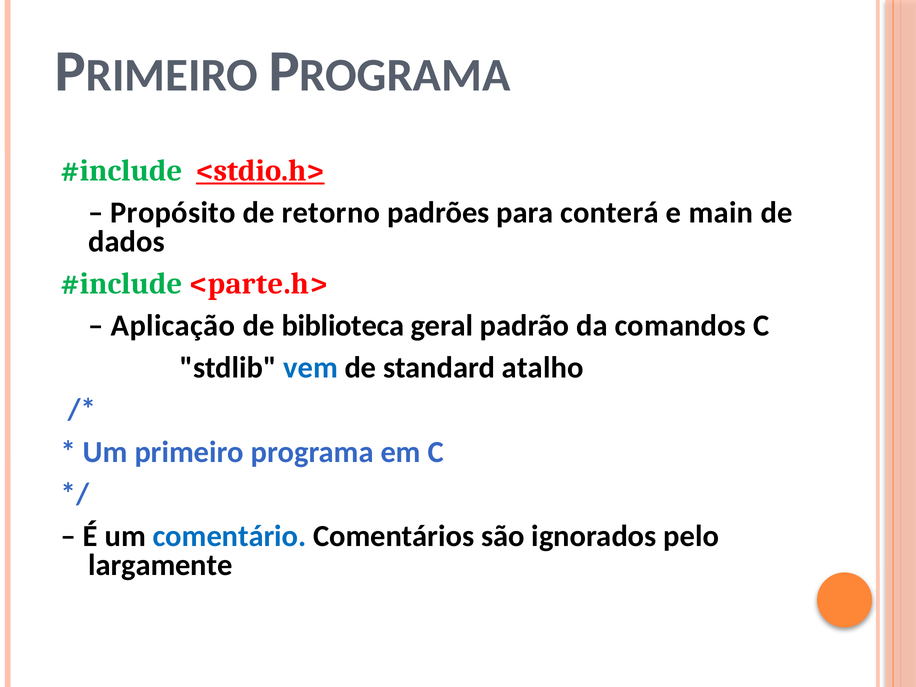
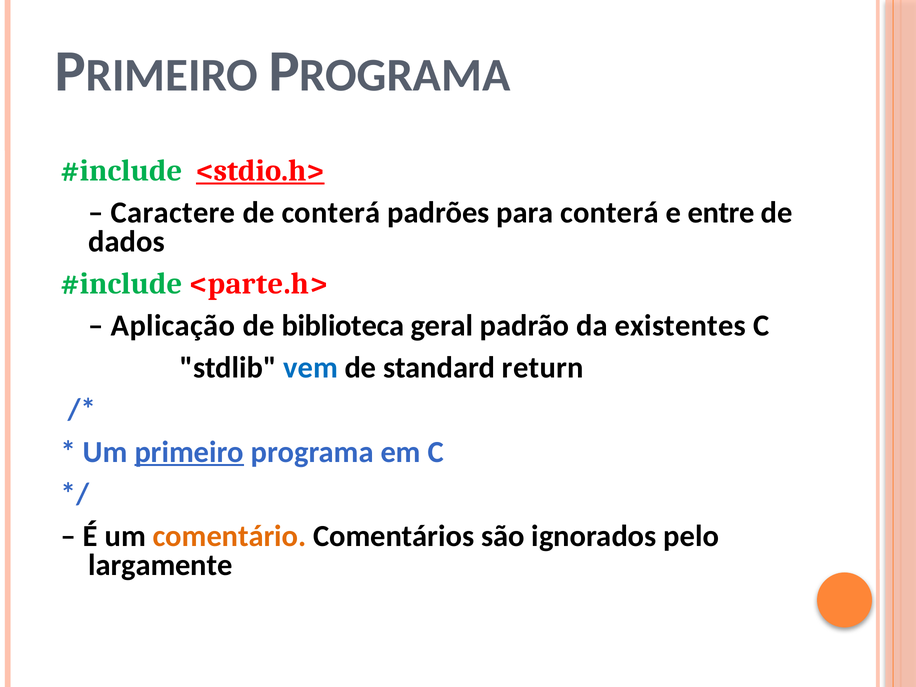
Propósito: Propósito -> Caractere
de retorno: retorno -> conterá
main: main -> entre
comandos: comandos -> existentes
atalho: atalho -> return
primeiro underline: none -> present
comentário colour: blue -> orange
